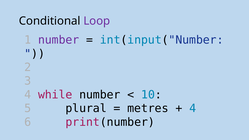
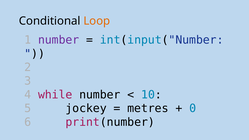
Loop colour: purple -> orange
plural: plural -> jockey
4 at (193, 108): 4 -> 0
